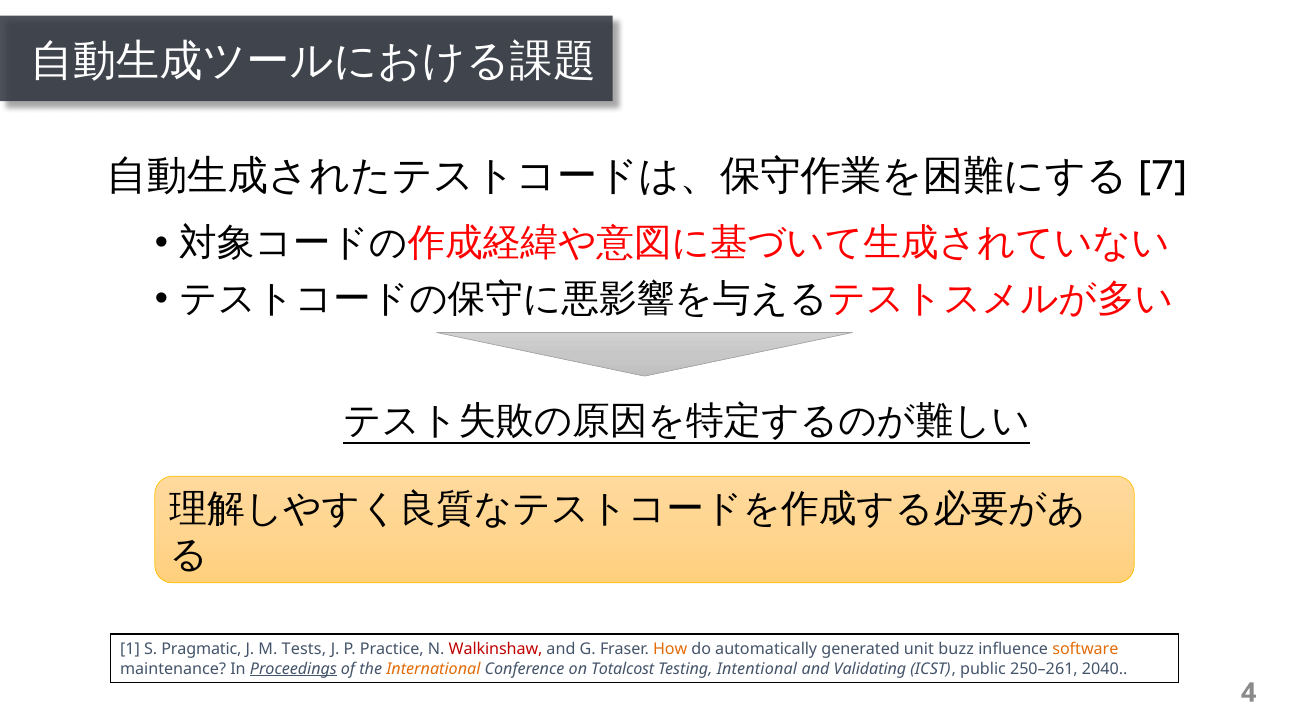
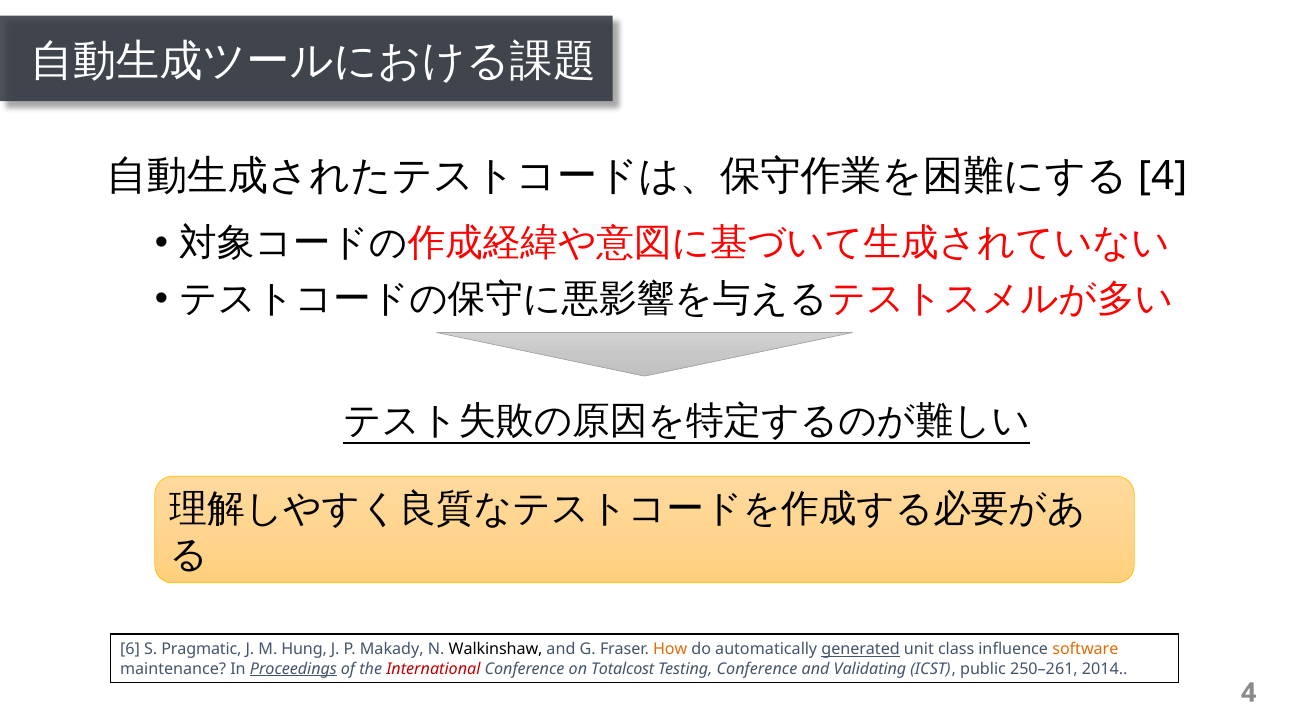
7 at (1163, 176): 7 -> 4
1: 1 -> 6
Tests: Tests -> Hung
Practice: Practice -> Makady
Walkinshaw colour: red -> black
generated underline: none -> present
buzz: buzz -> class
International colour: orange -> red
Testing Intentional: Intentional -> Conference
2040: 2040 -> 2014
